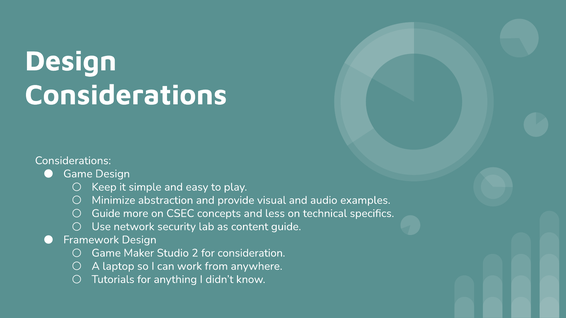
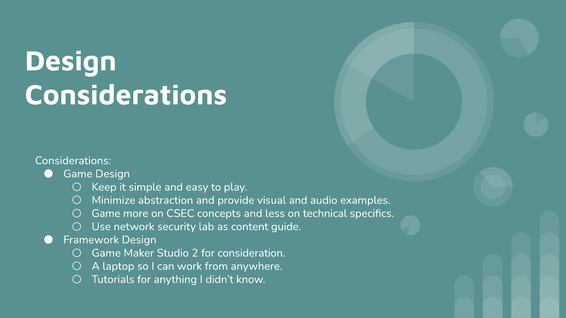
Guide at (106, 214): Guide -> Game
